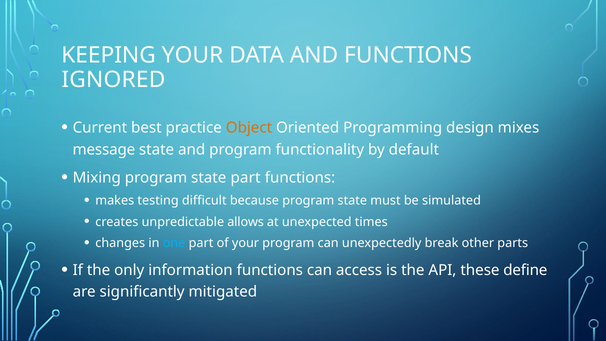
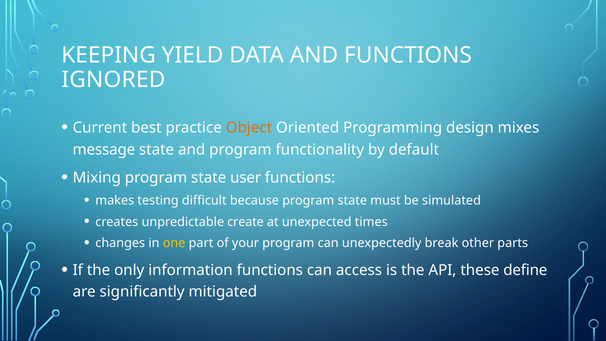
KEEPING YOUR: YOUR -> YIELD
state part: part -> user
allows: allows -> create
one colour: light blue -> yellow
